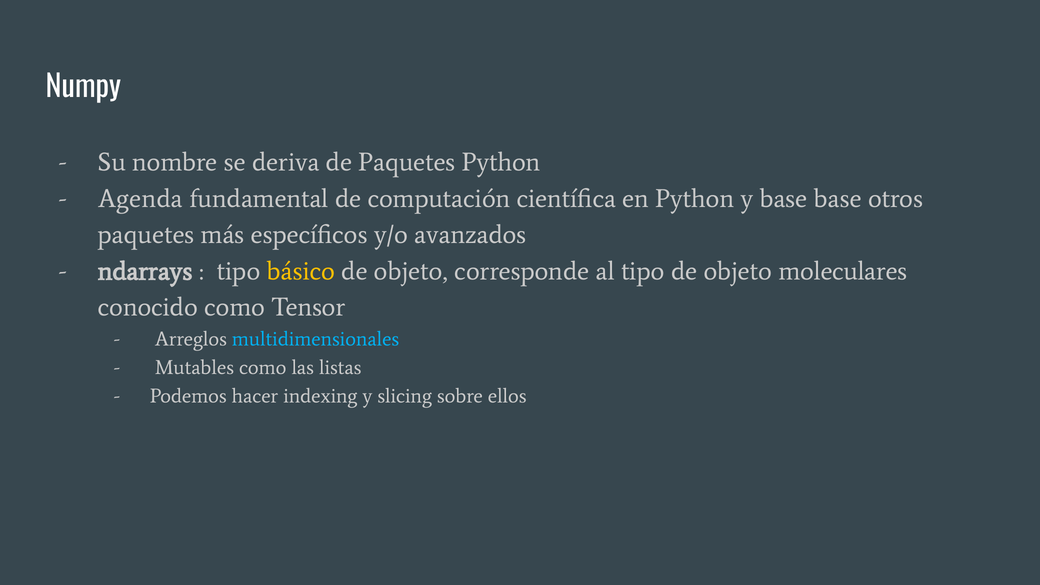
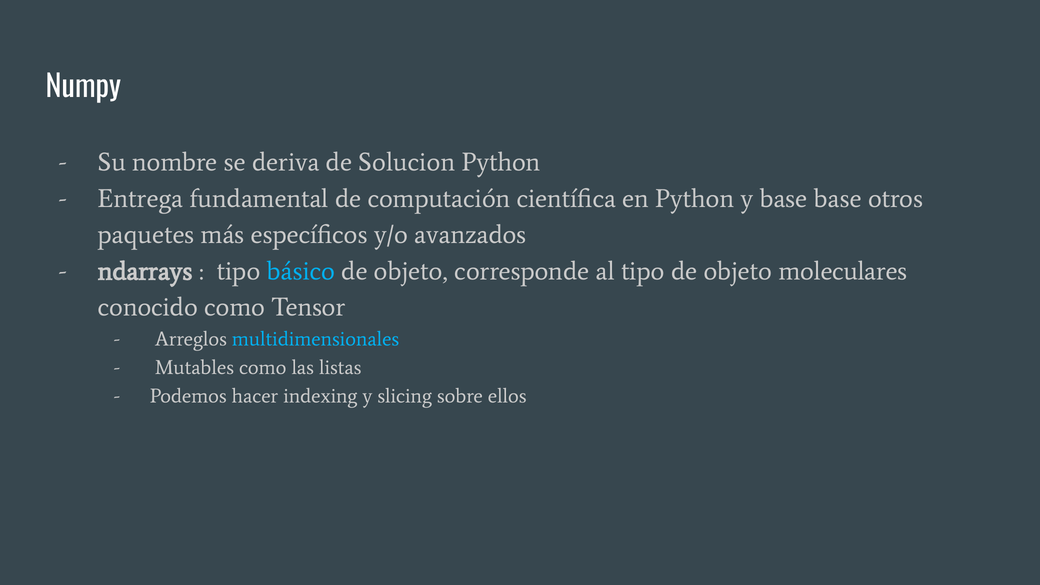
de Paquetes: Paquetes -> Solucion
Agenda: Agenda -> Entrega
básico colour: yellow -> light blue
